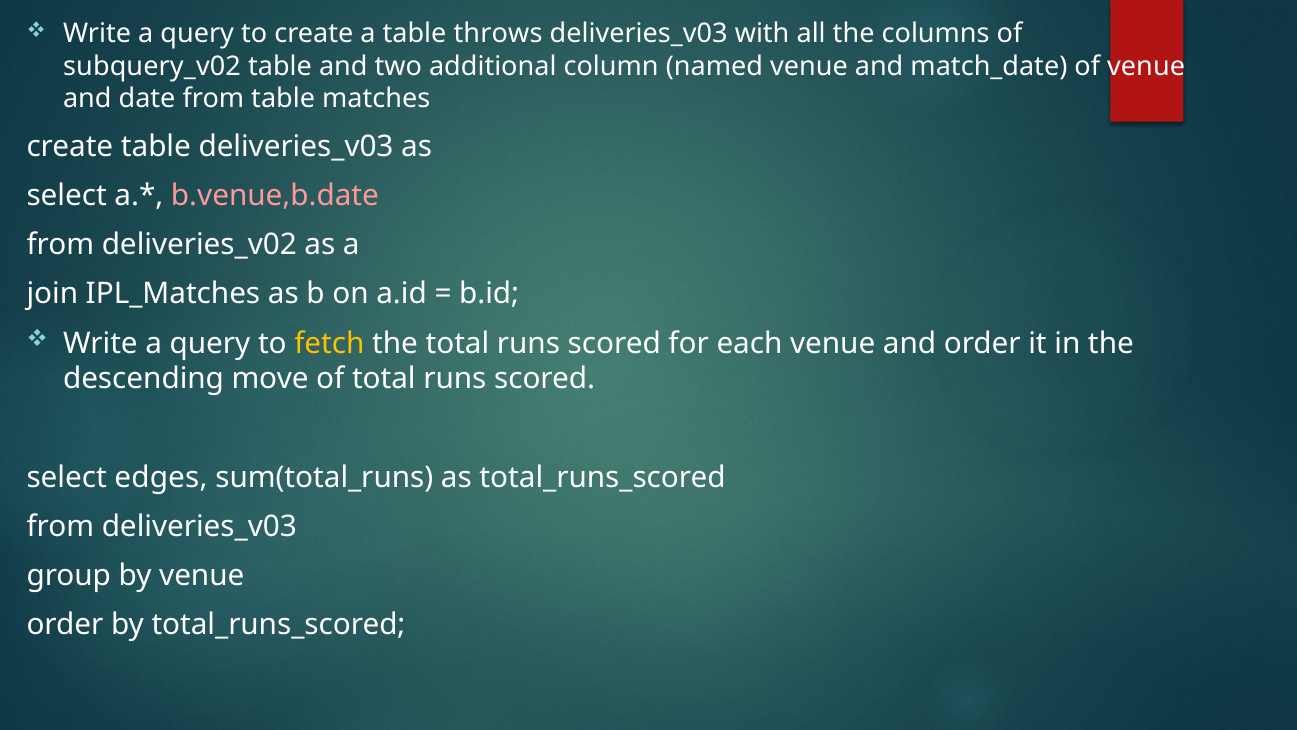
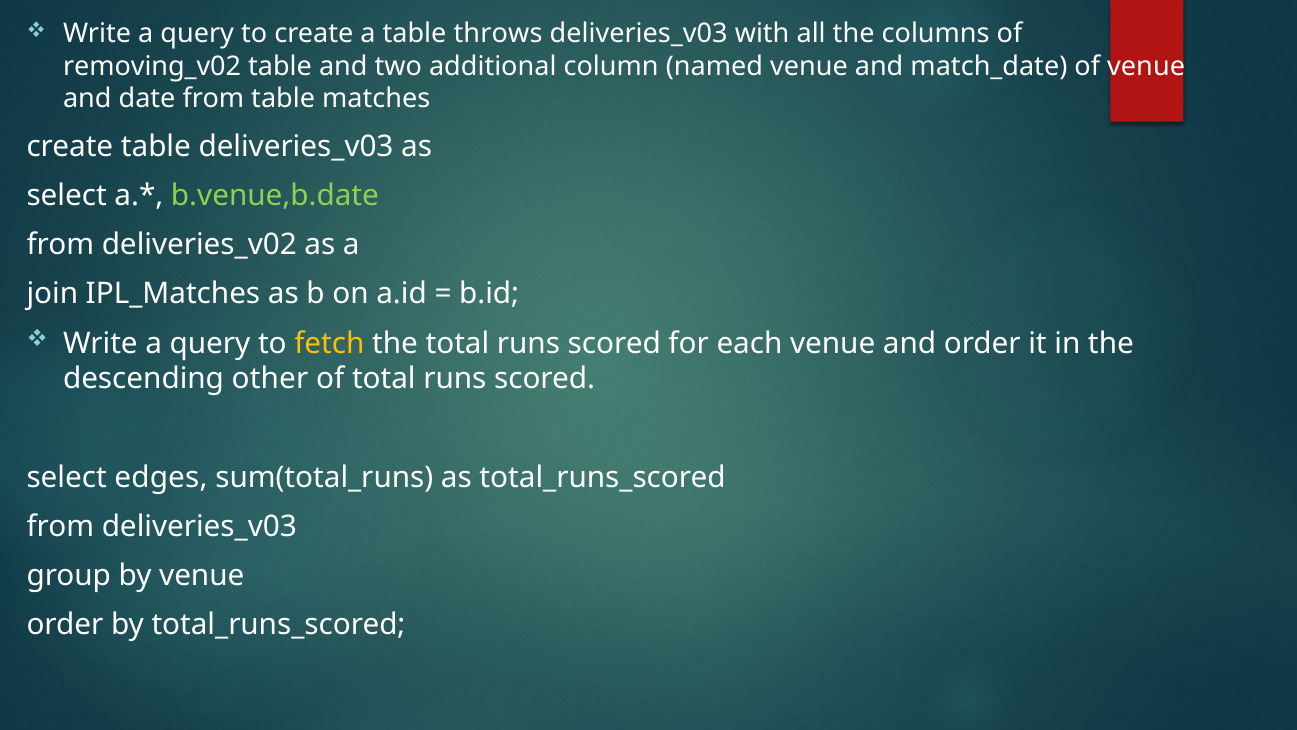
subquery_v02: subquery_v02 -> removing_v02
b.venue,b.date colour: pink -> light green
move: move -> other
